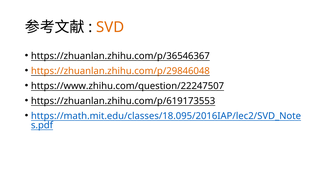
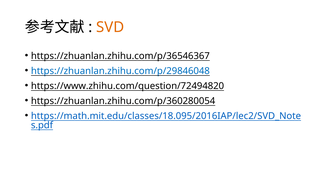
https://zhuanlan.zhihu.com/p/29846048 colour: orange -> blue
https://www.zhihu.com/question/22247507: https://www.zhihu.com/question/22247507 -> https://www.zhihu.com/question/72494820
https://zhuanlan.zhihu.com/p/619173553: https://zhuanlan.zhihu.com/p/619173553 -> https://zhuanlan.zhihu.com/p/360280054
